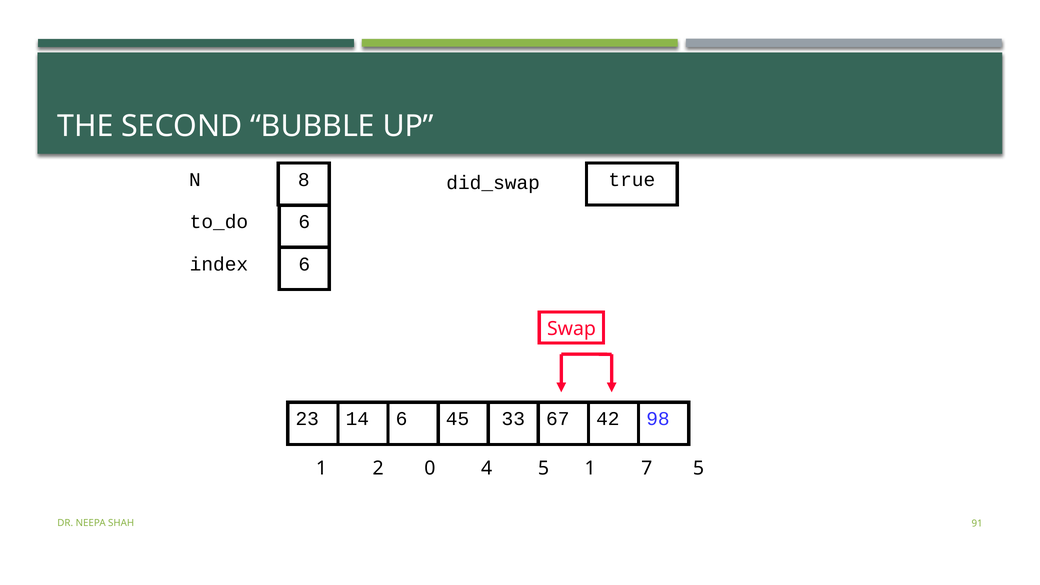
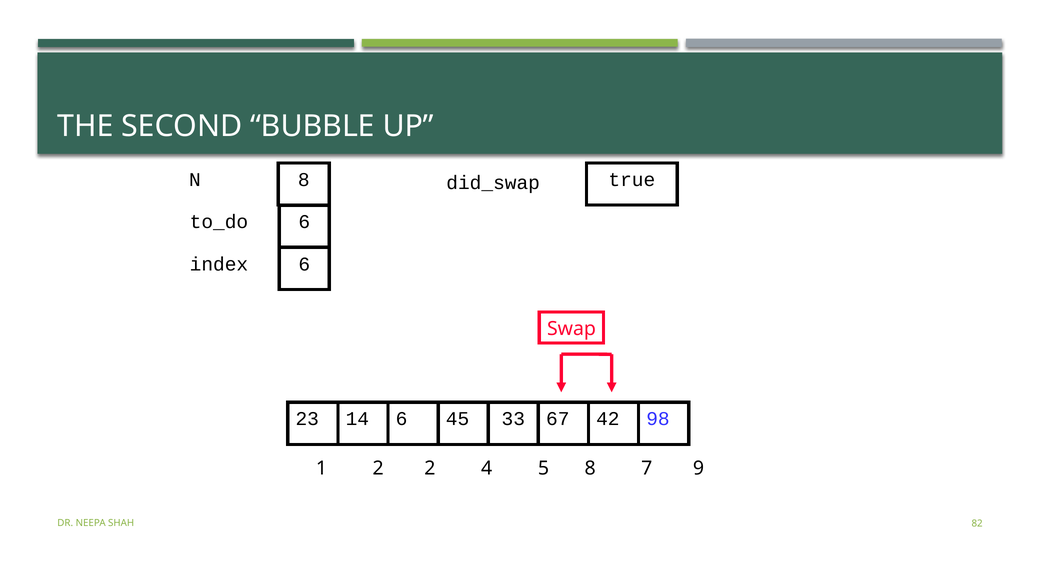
2 0: 0 -> 2
5 1: 1 -> 8
7 5: 5 -> 9
91: 91 -> 82
